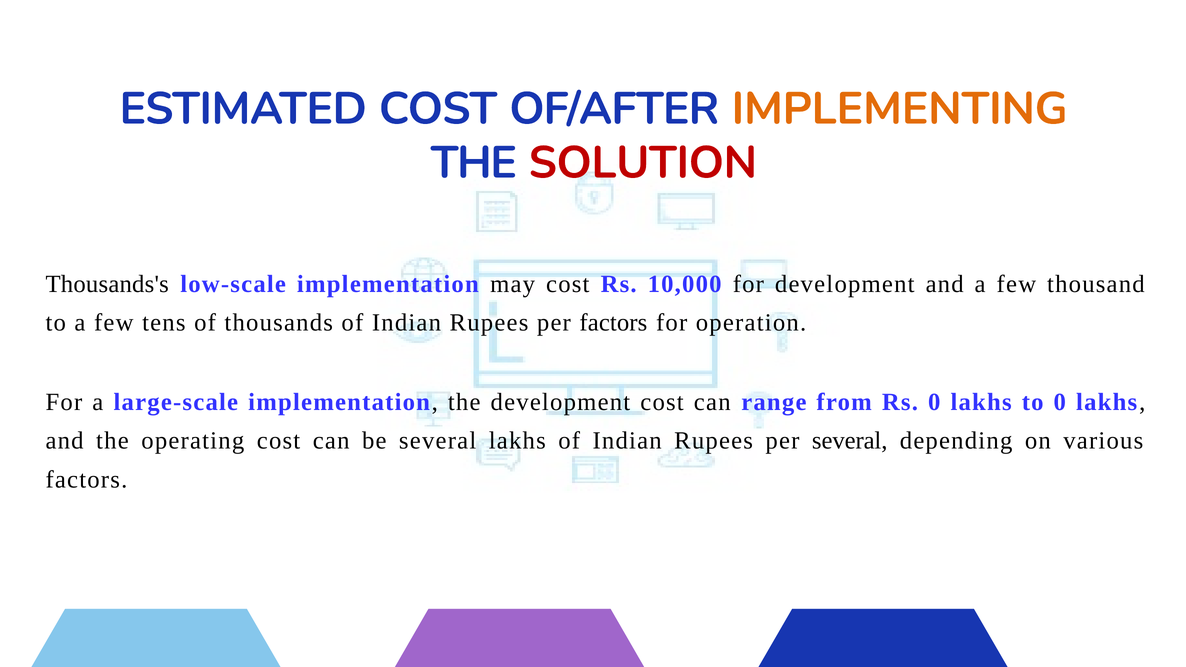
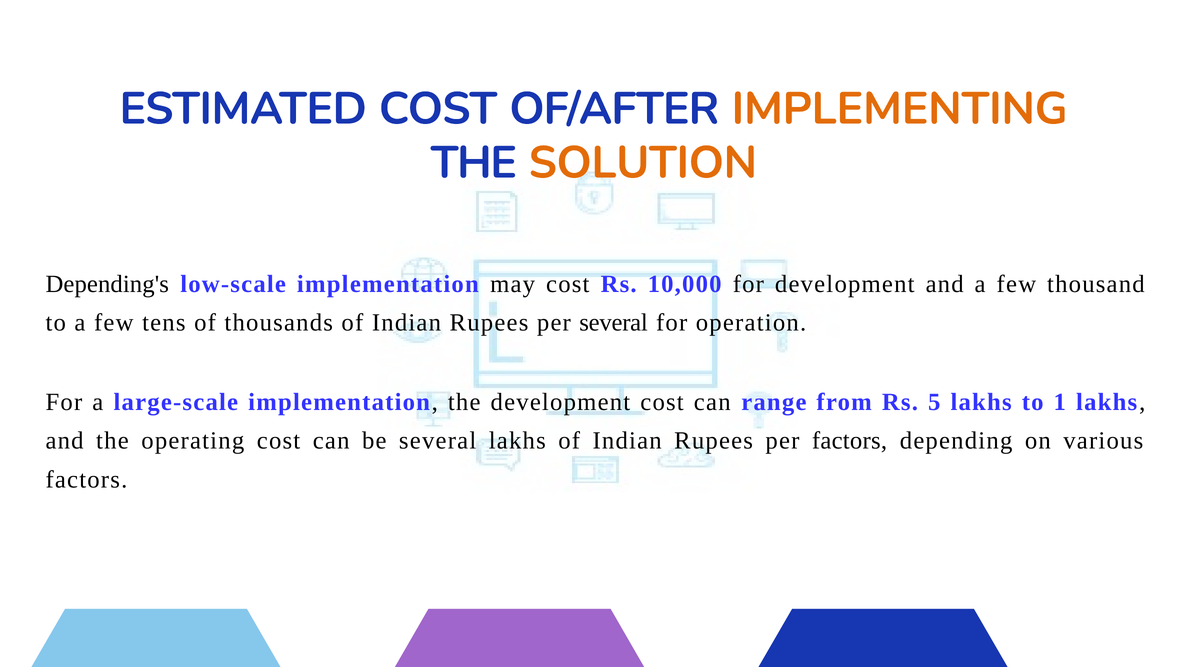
SOLUTION colour: red -> orange
Thousands's: Thousands's -> Depending's
per factors: factors -> several
Rs 0: 0 -> 5
to 0: 0 -> 1
per several: several -> factors
